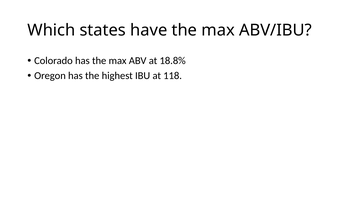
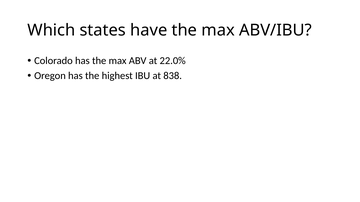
18.8%: 18.8% -> 22.0%
118: 118 -> 838
